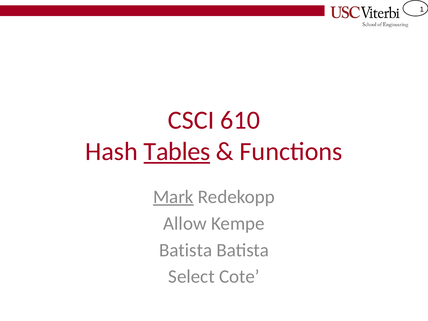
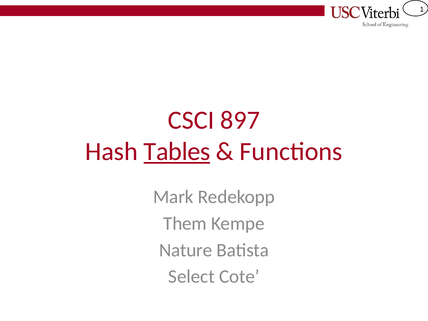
610: 610 -> 897
Mark underline: present -> none
Allow: Allow -> Them
Batista at (186, 250): Batista -> Nature
